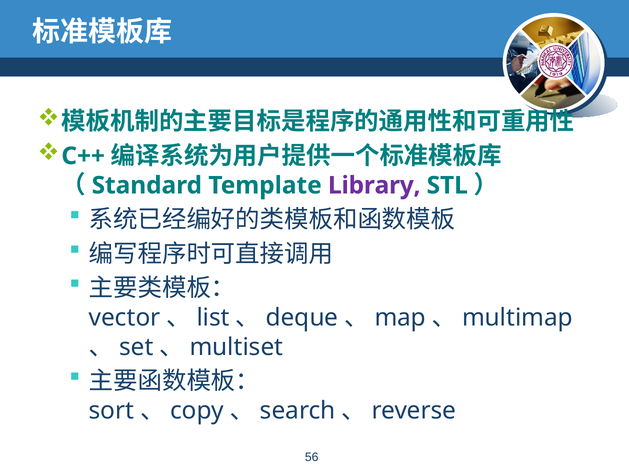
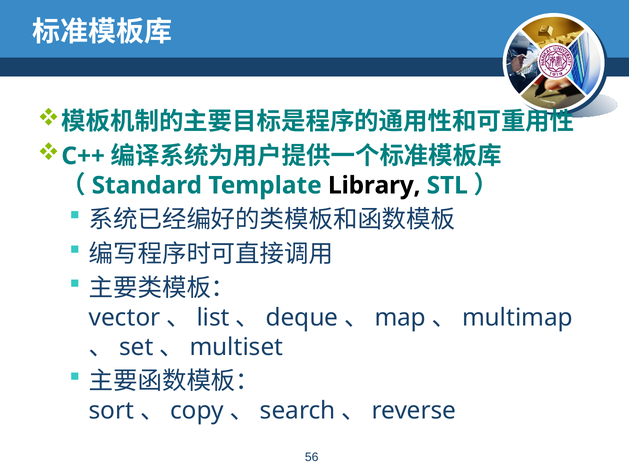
Library colour: purple -> black
